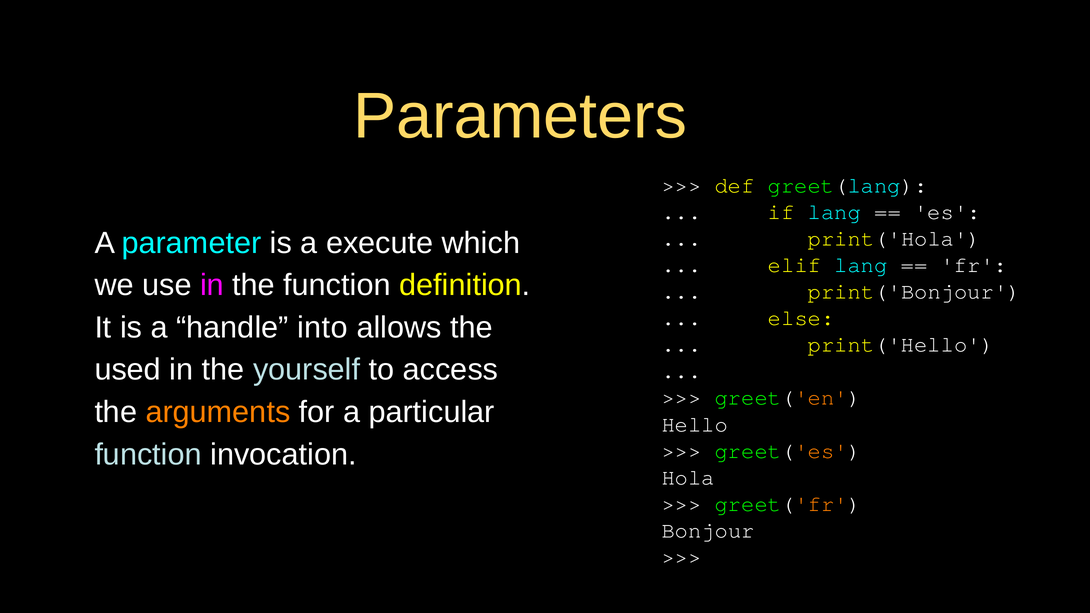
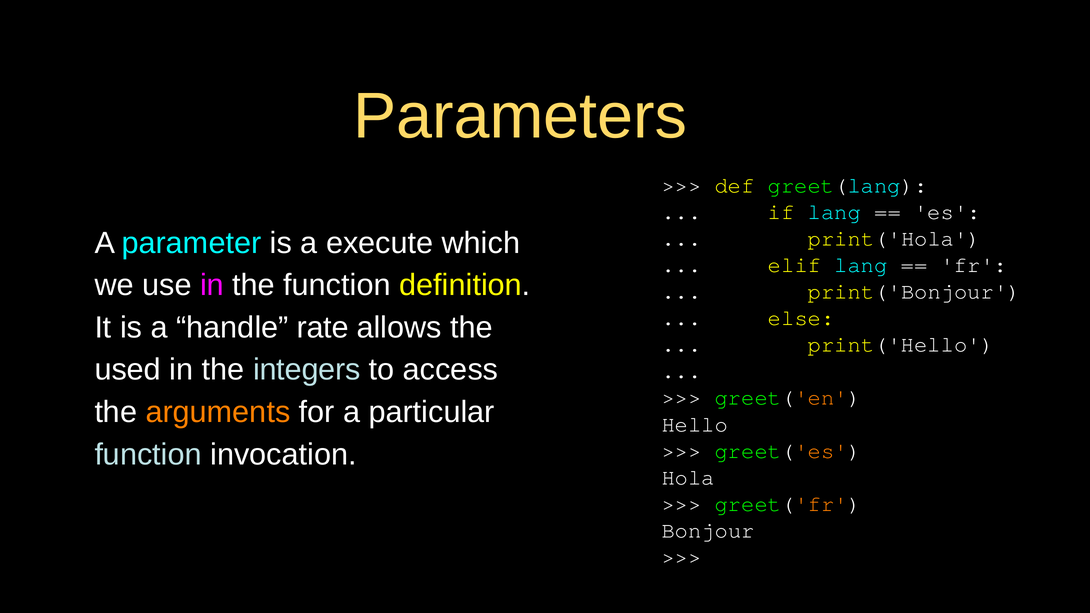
into: into -> rate
yourself: yourself -> integers
